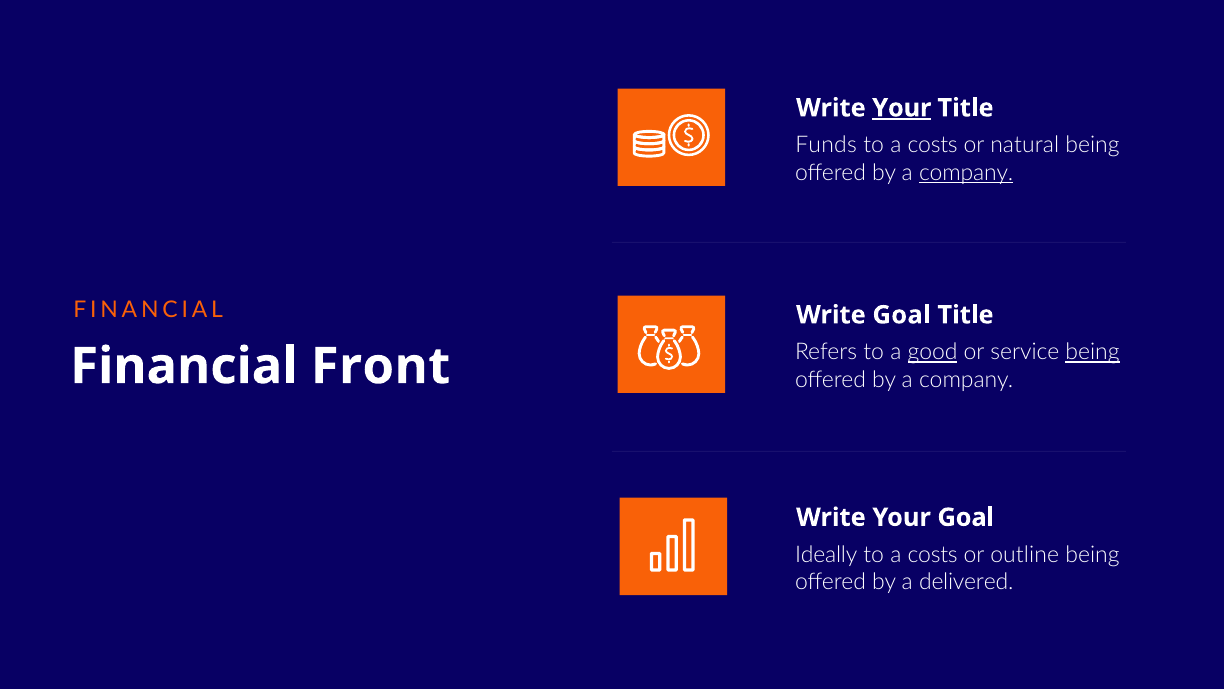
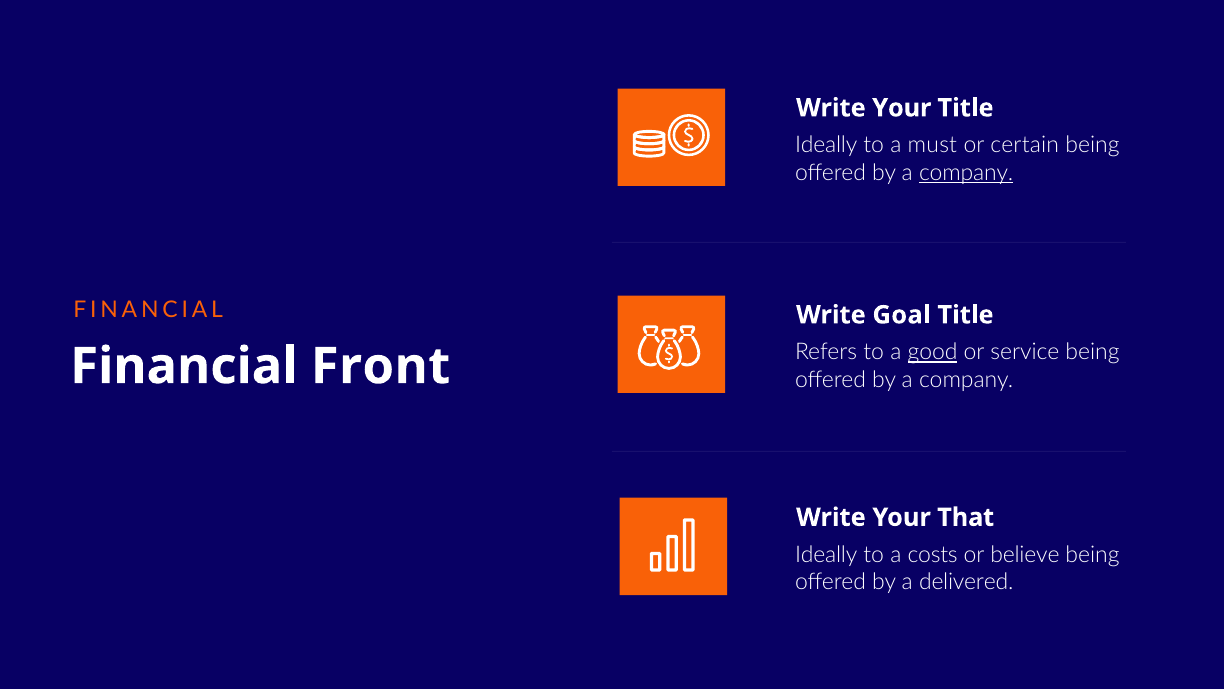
Your at (902, 108) underline: present -> none
Funds at (826, 145): Funds -> Ideally
costs at (933, 145): costs -> must
natural: natural -> certain
being at (1093, 352) underline: present -> none
Your Goal: Goal -> That
outline: outline -> believe
